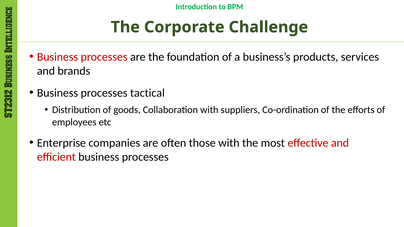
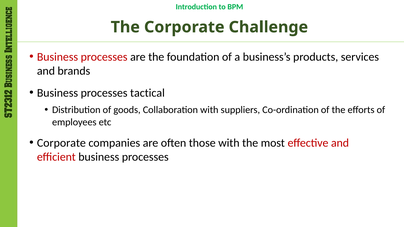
Enterprise at (61, 143): Enterprise -> Corporate
